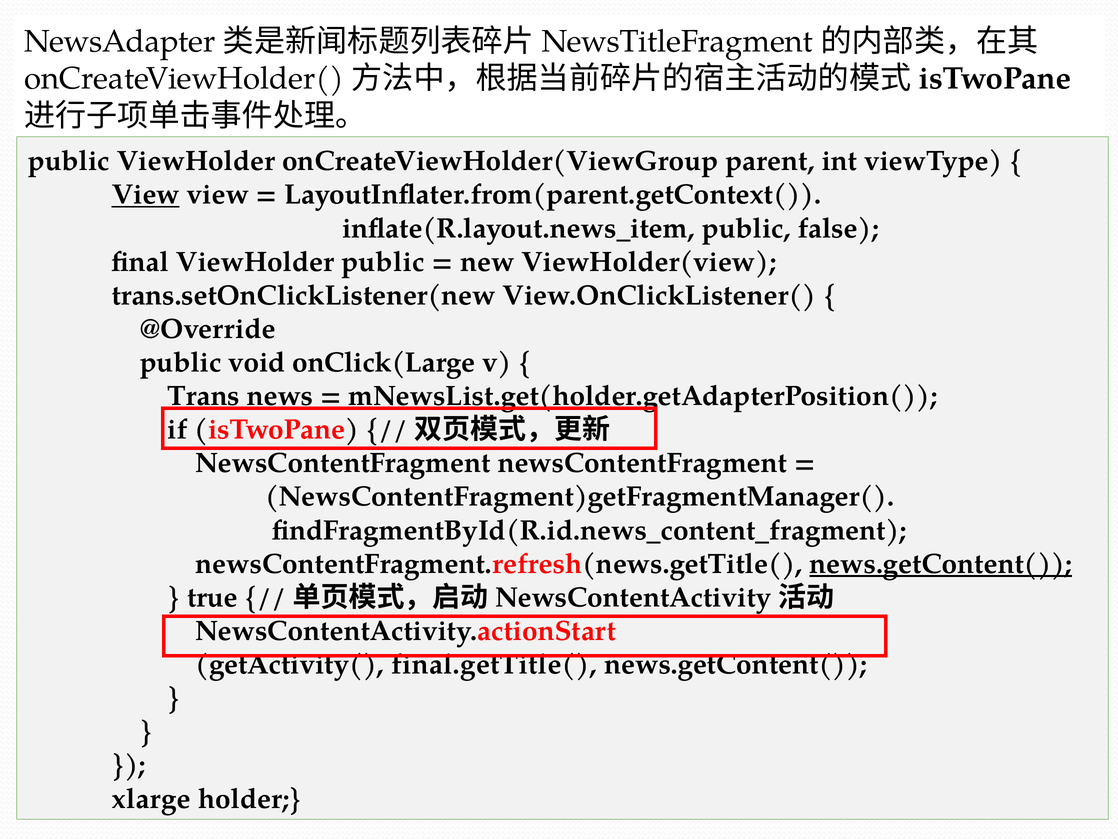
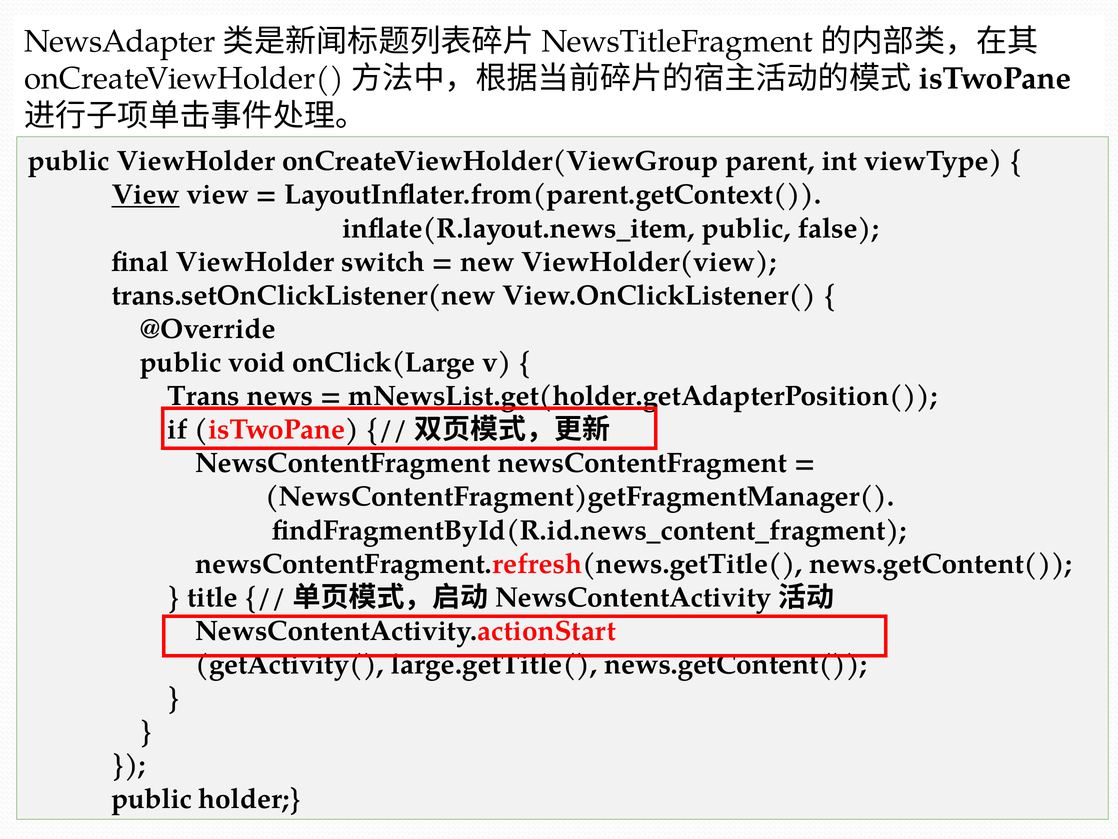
ViewHolder public: public -> switch
news.getContent( at (941, 564) underline: present -> none
true: true -> title
final.getTitle(: final.getTitle( -> large.getTitle(
xlarge at (151, 798): xlarge -> public
